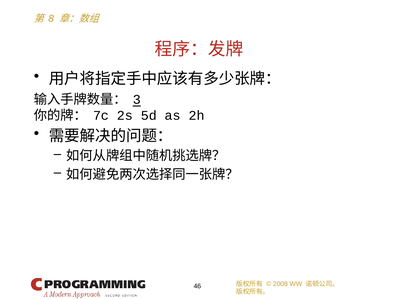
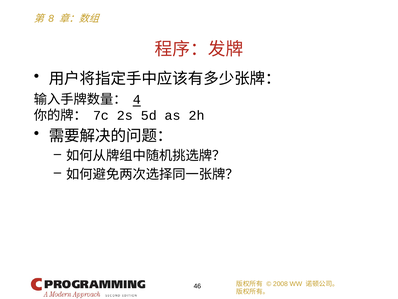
3: 3 -> 4
